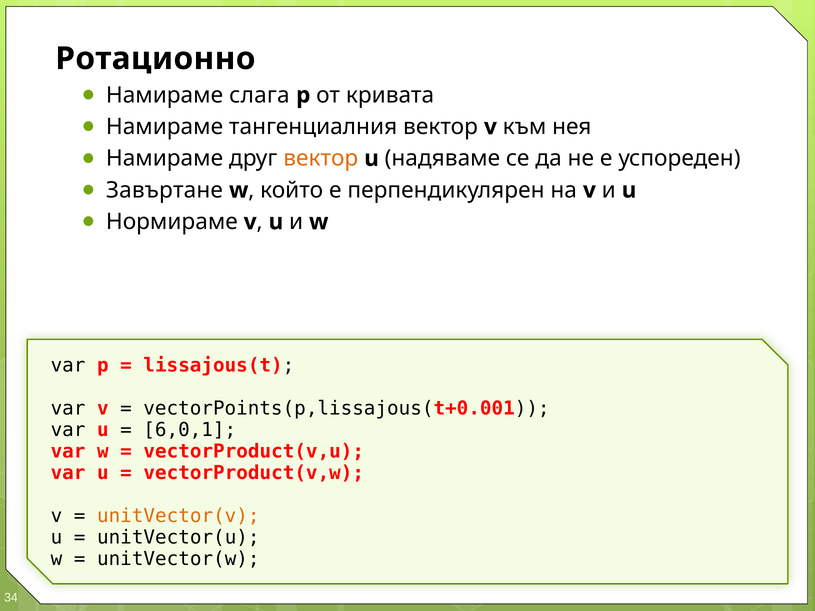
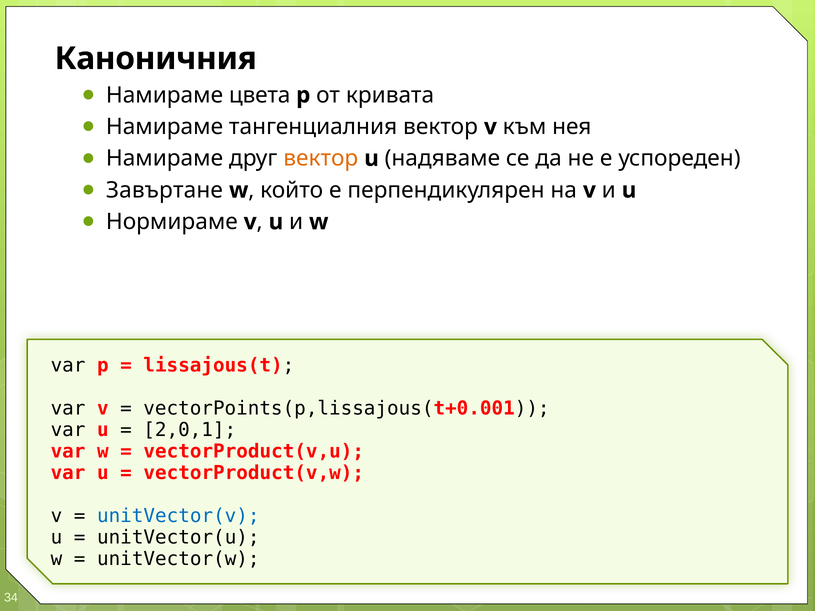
Ротационно: Ротационно -> Каноничния
слага: слага -> цвета
6,0,1: 6,0,1 -> 2,0,1
unitVector(v colour: orange -> blue
